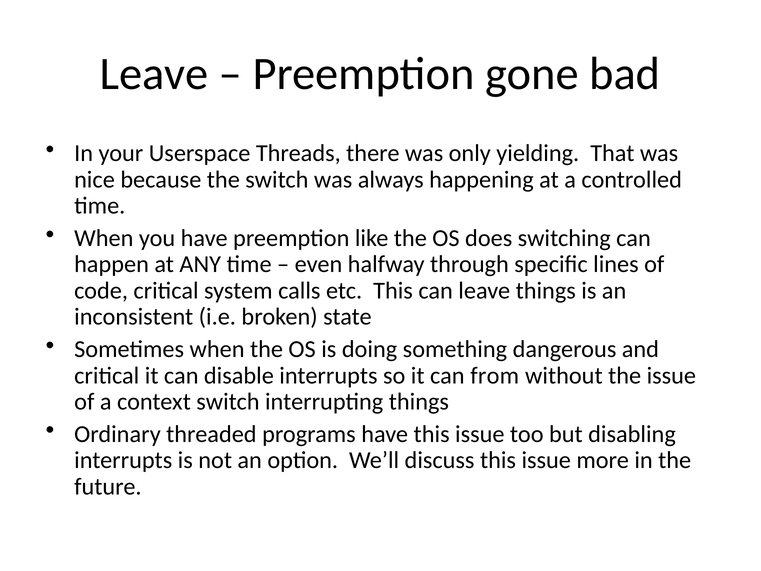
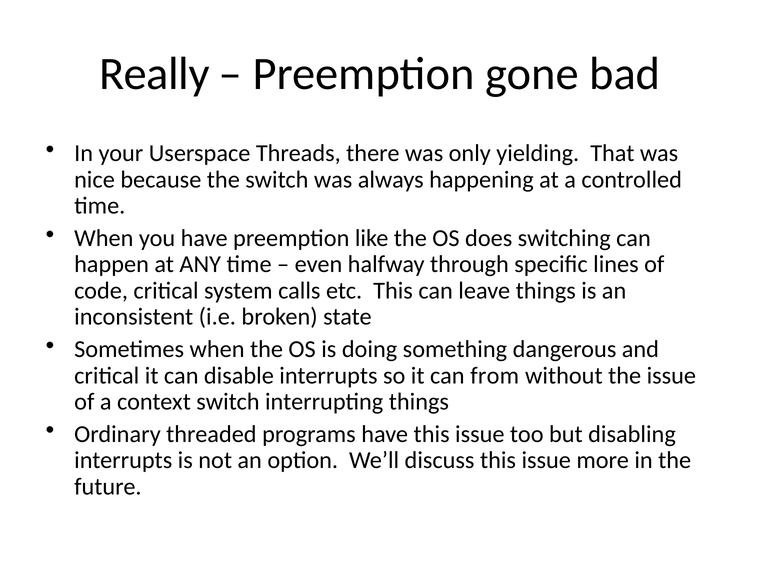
Leave at (154, 74): Leave -> Really
